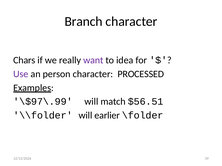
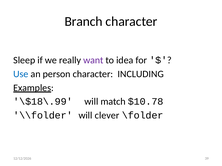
Chars: Chars -> Sleep
Use colour: purple -> blue
PROCESSED: PROCESSED -> INCLUDING
\$97\.99: \$97\.99 -> \$18\.99
$56.51: $56.51 -> $10.78
earlier: earlier -> clever
